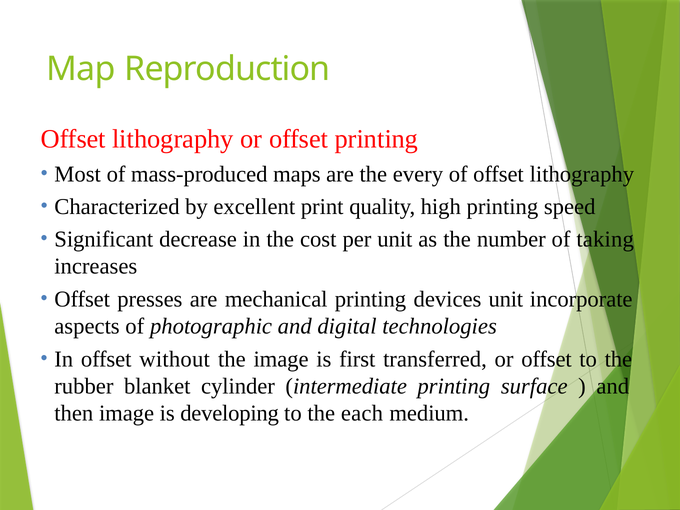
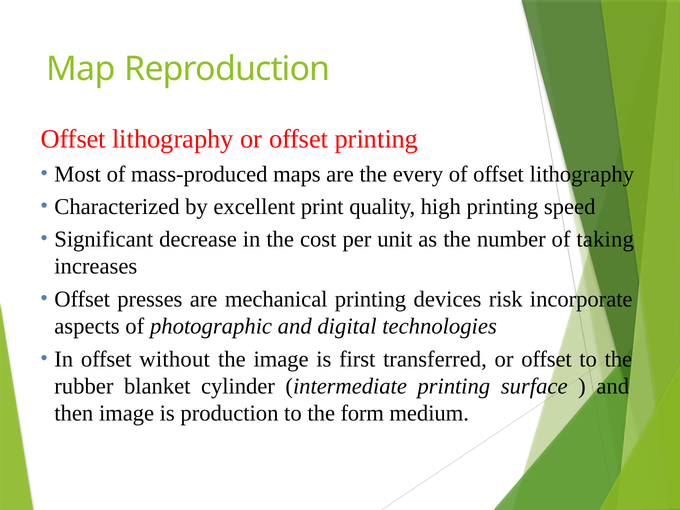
devices unit: unit -> risk
developing: developing -> production
each: each -> form
